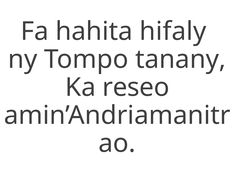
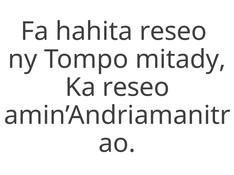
hahita hifaly: hifaly -> reseo
tanany: tanany -> mitady
